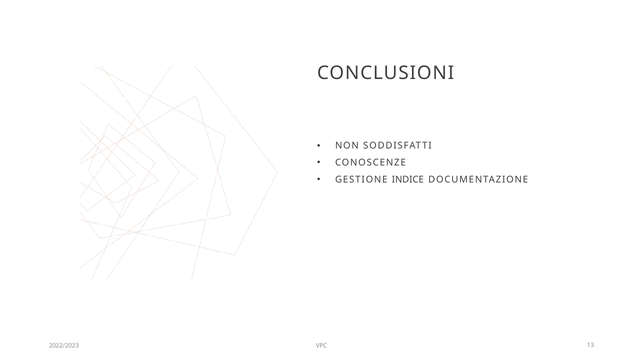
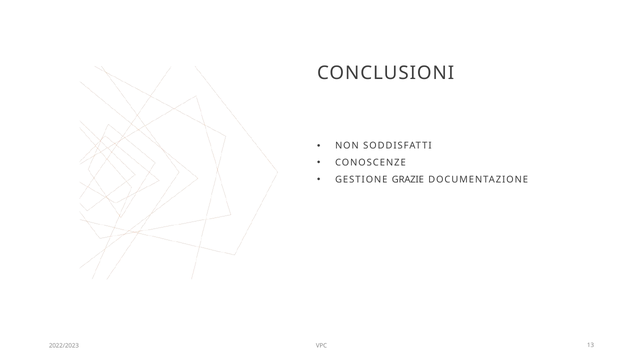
INDICE: INDICE -> GRAZIE
